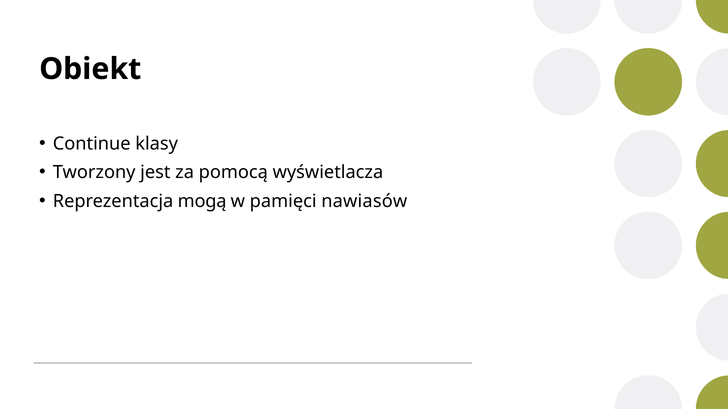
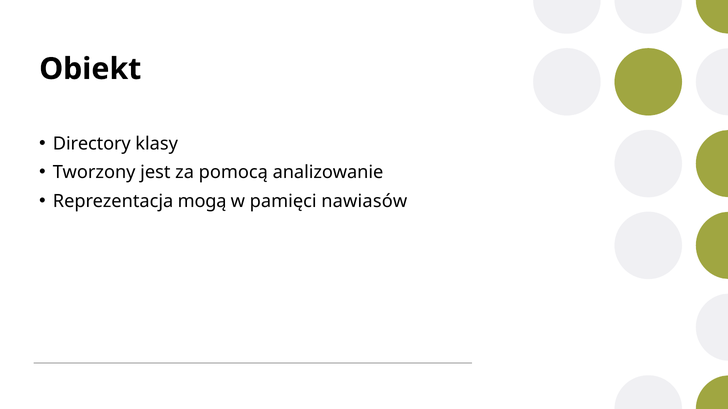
Continue: Continue -> Directory
wyświetlacza: wyświetlacza -> analizowanie
